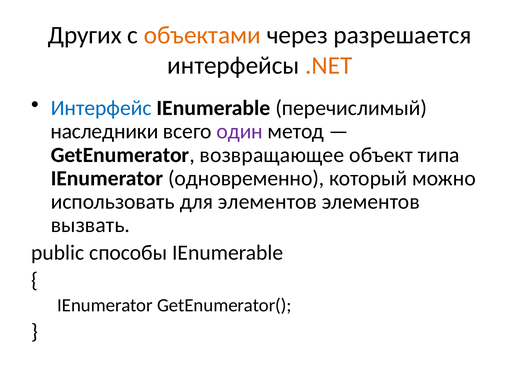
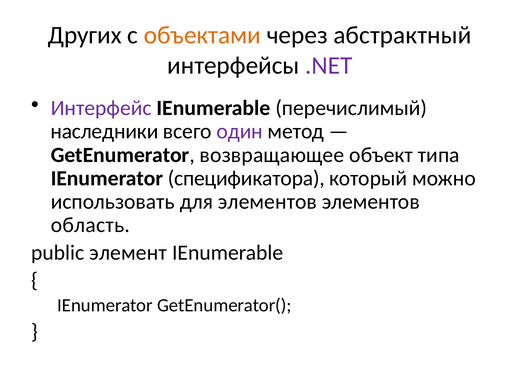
разрешается: разрешается -> абстрактный
.NET colour: orange -> purple
Интерфейс colour: blue -> purple
одновременно: одновременно -> спецификатора
вызвать: вызвать -> область
способы: способы -> элемент
